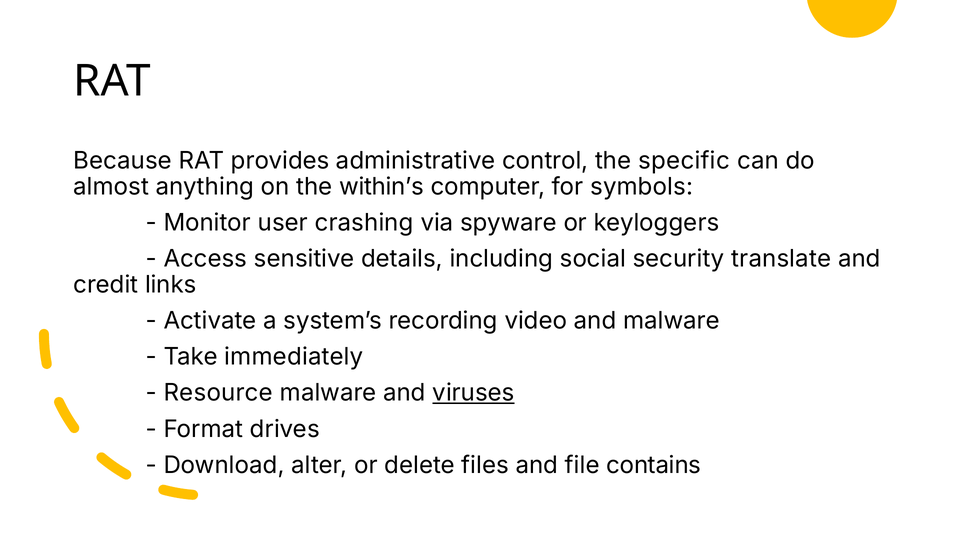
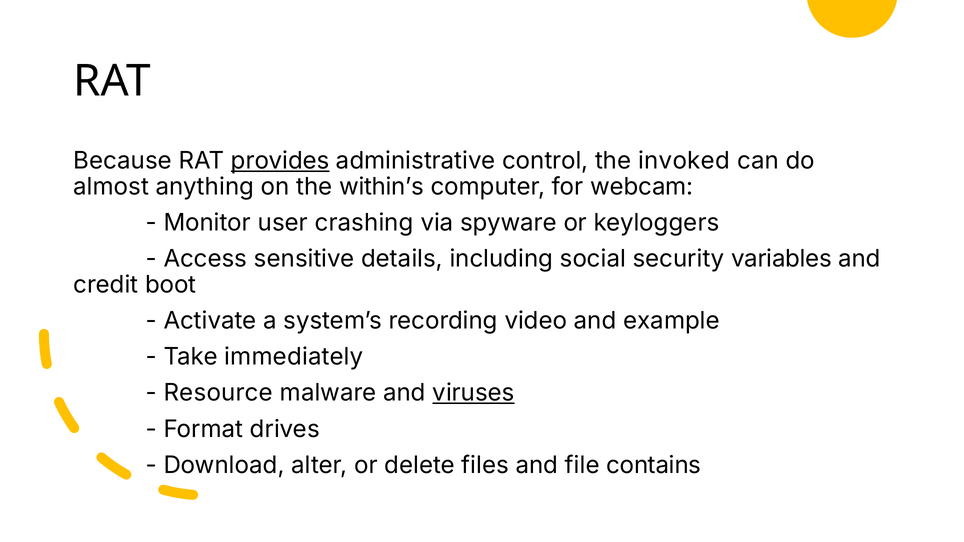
provides underline: none -> present
specific: specific -> invoked
symbols: symbols -> webcam
translate: translate -> variables
links: links -> boot
and malware: malware -> example
